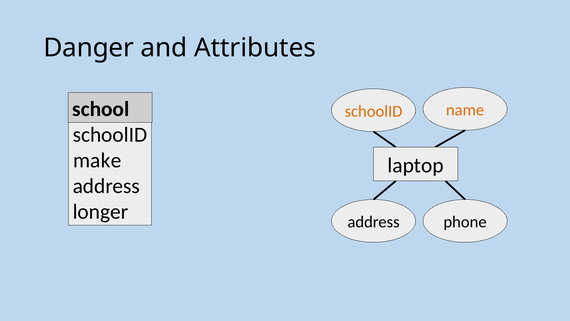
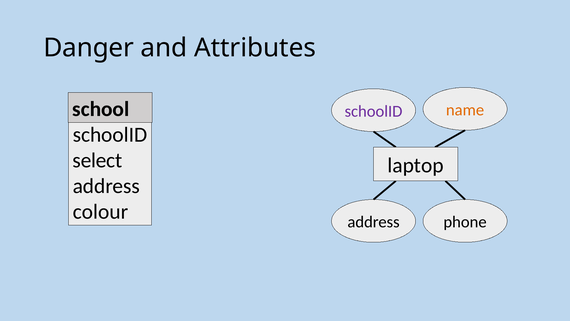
schoolID at (374, 111) colour: orange -> purple
make: make -> select
longer: longer -> colour
